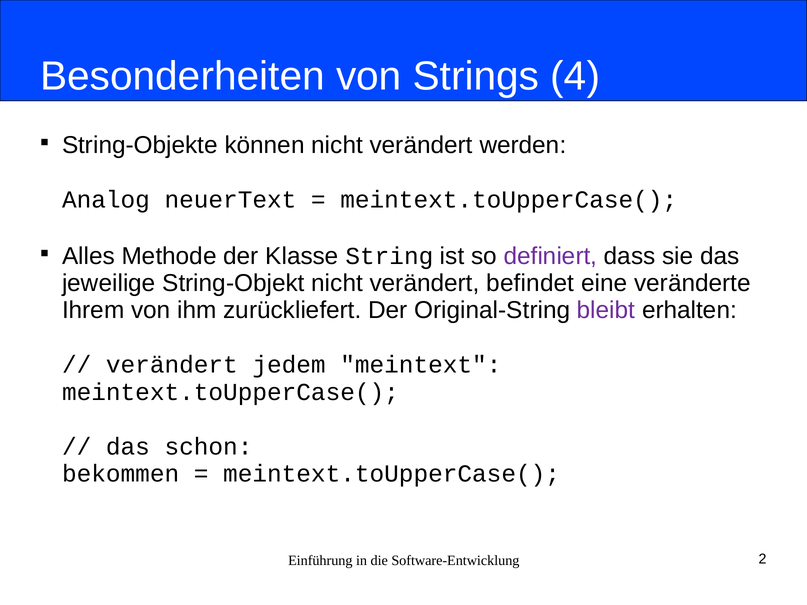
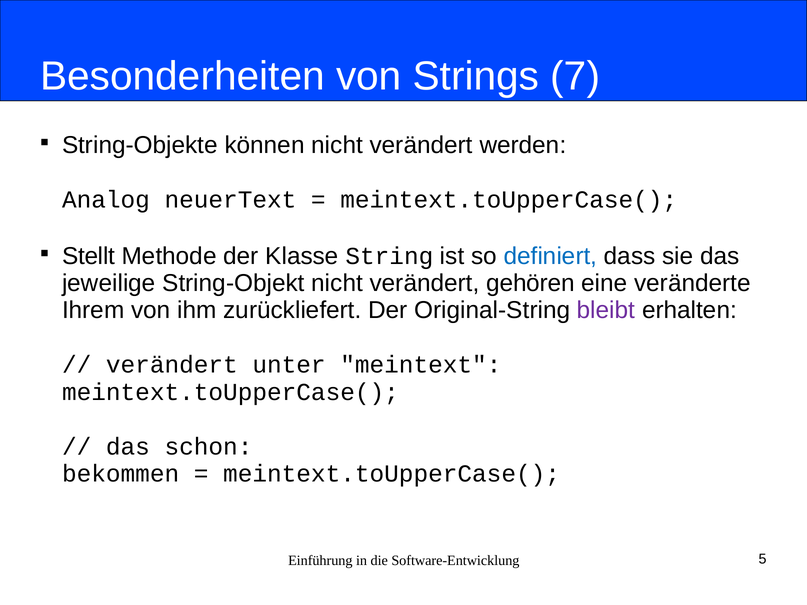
4: 4 -> 7
Alles: Alles -> Stellt
definiert colour: purple -> blue
befindet: befindet -> gehören
jedem: jedem -> unter
2: 2 -> 5
